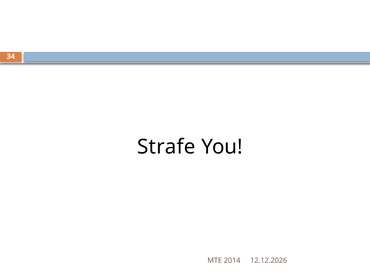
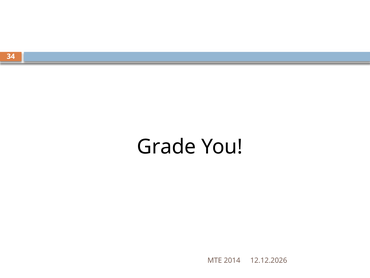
Strafe: Strafe -> Grade
